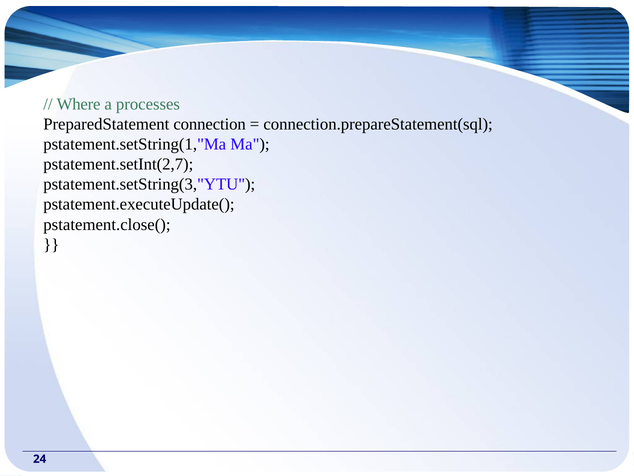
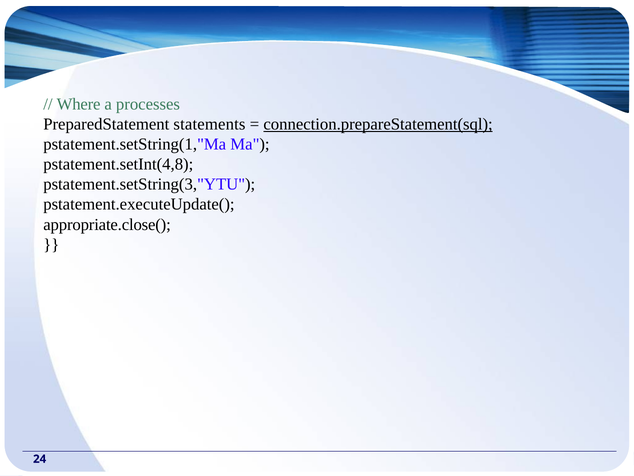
connection: connection -> statements
connection.prepareStatement(sql underline: none -> present
pstatement.setInt(2,7: pstatement.setInt(2,7 -> pstatement.setInt(4,8
pstatement.close(: pstatement.close( -> appropriate.close(
